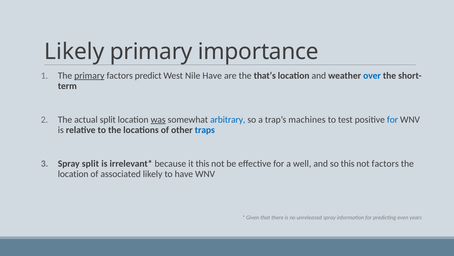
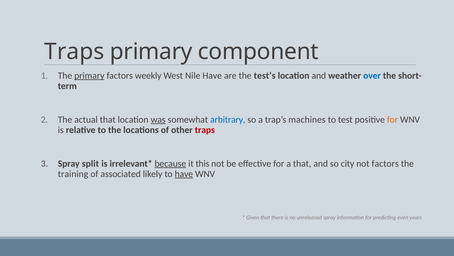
Likely at (74, 51): Likely -> Traps
importance: importance -> component
predict: predict -> weekly
that’s: that’s -> test’s
actual split: split -> that
for at (392, 119) colour: blue -> orange
traps at (205, 130) colour: blue -> red
because underline: none -> present
a well: well -> that
so this: this -> city
location at (73, 173): location -> training
have at (184, 173) underline: none -> present
